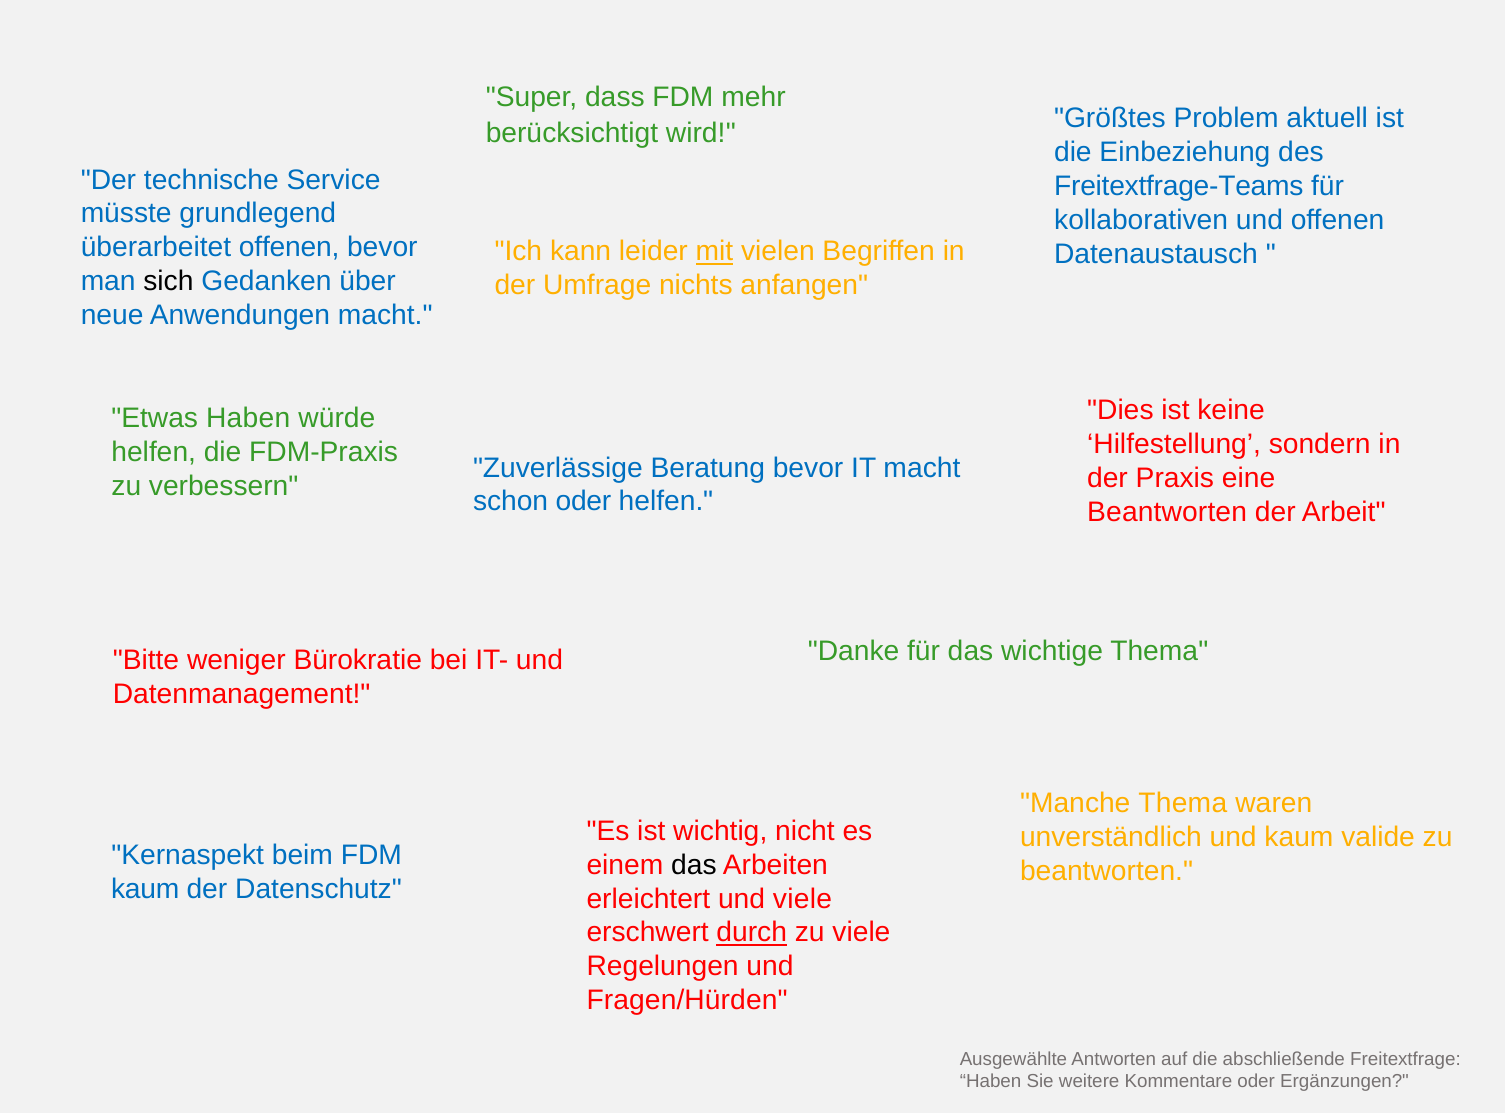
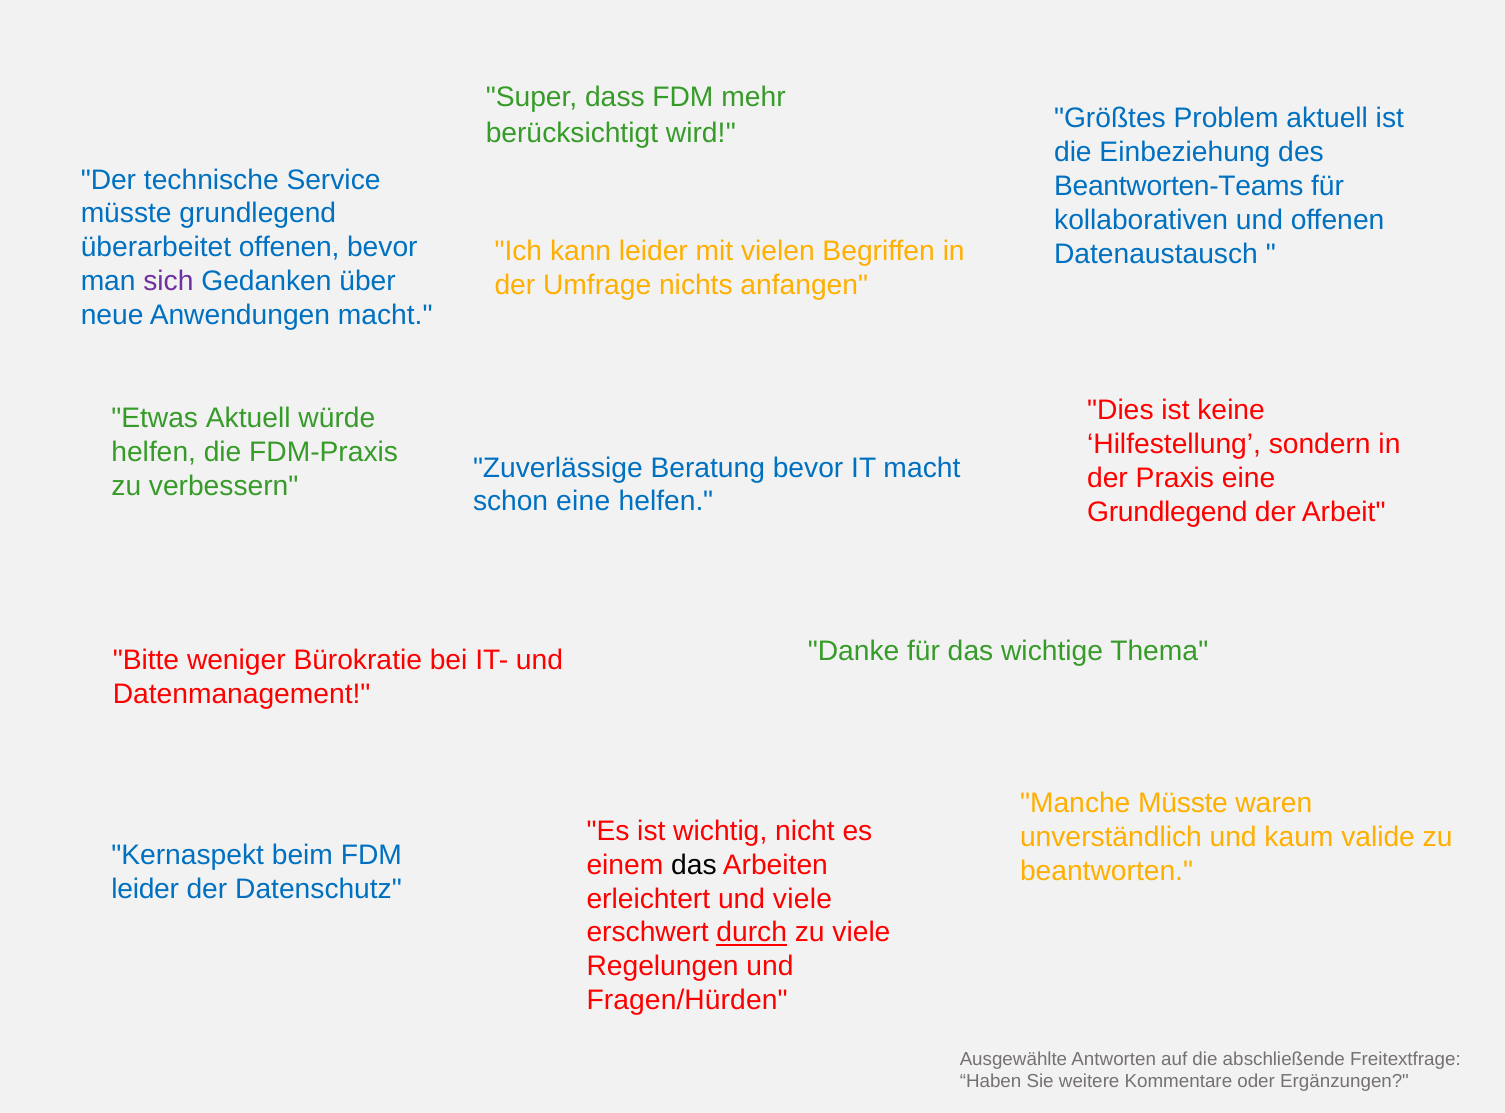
Freitextfrage-Teams: Freitextfrage-Teams -> Beantworten-Teams
mit underline: present -> none
sich colour: black -> purple
Etwas Haben: Haben -> Aktuell
schon oder: oder -> eine
Beantworten at (1167, 512): Beantworten -> Grundlegend
Manche Thema: Thema -> Müsste
kaum at (145, 889): kaum -> leider
